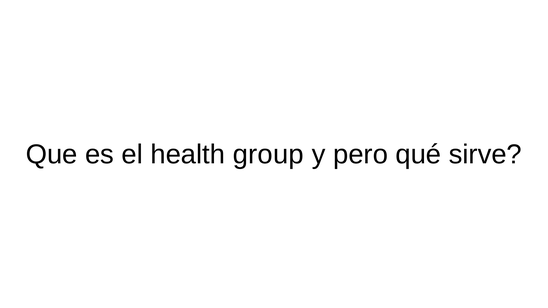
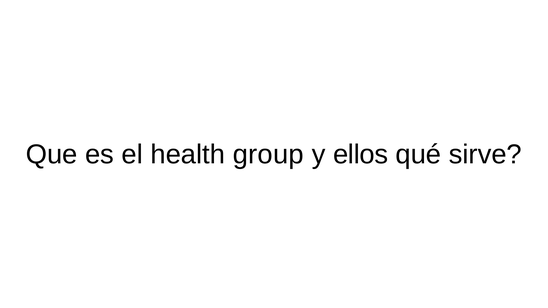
pero: pero -> ellos
